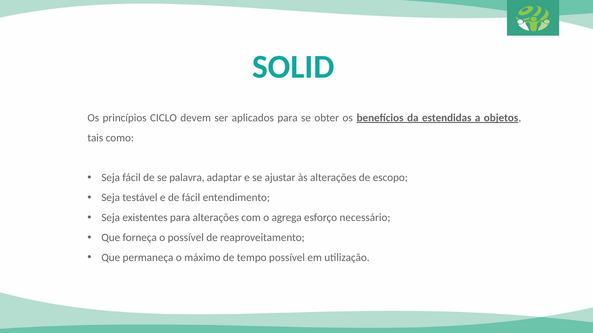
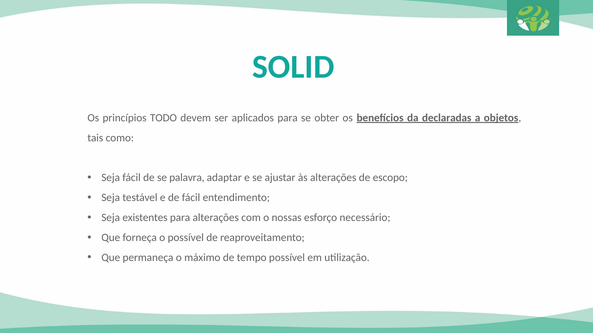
CICLO: CICLO -> TODO
estendidas: estendidas -> declaradas
agrega: agrega -> nossas
